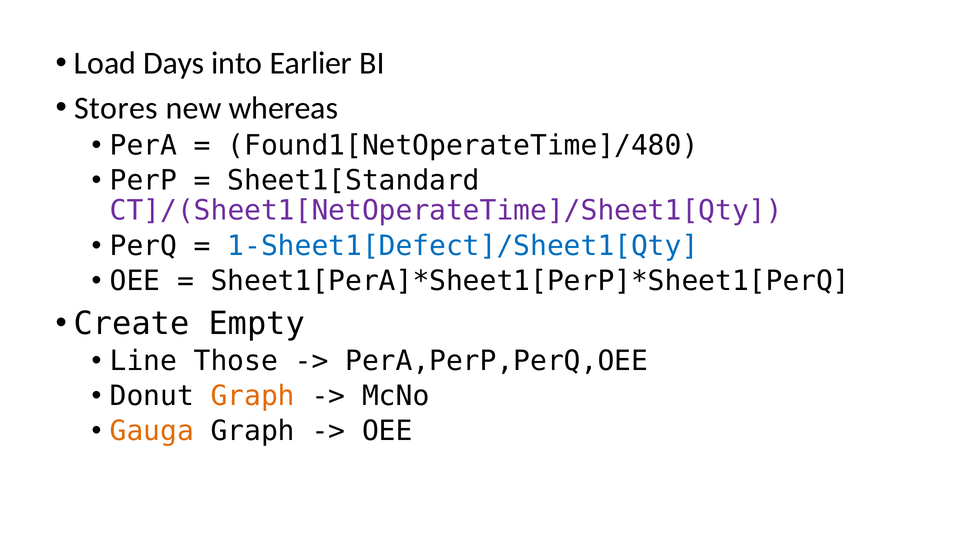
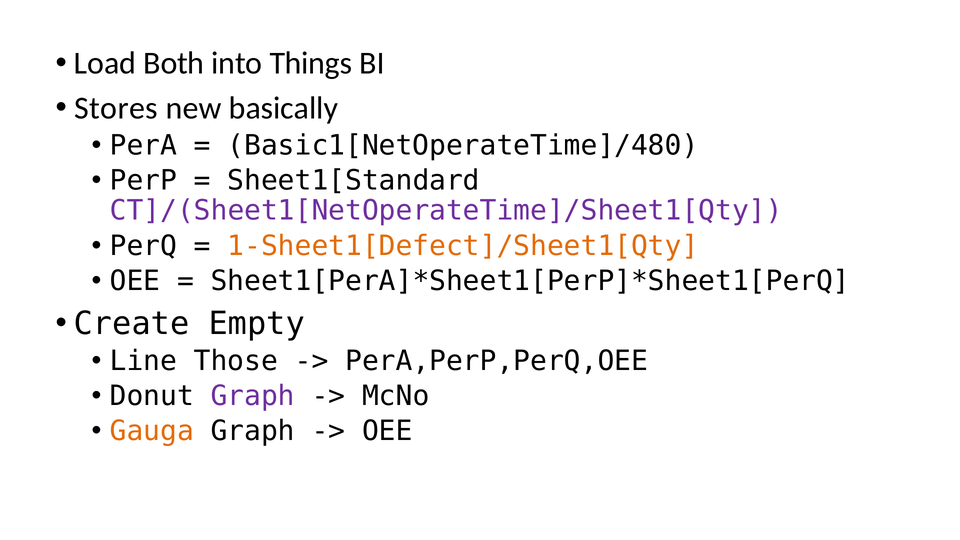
Days: Days -> Both
Earlier: Earlier -> Things
whereas: whereas -> basically
Found1[NetOperateTime]/480: Found1[NetOperateTime]/480 -> Basic1[NetOperateTime]/480
1-Sheet1[Defect]/Sheet1[Qty colour: blue -> orange
Graph at (253, 396) colour: orange -> purple
